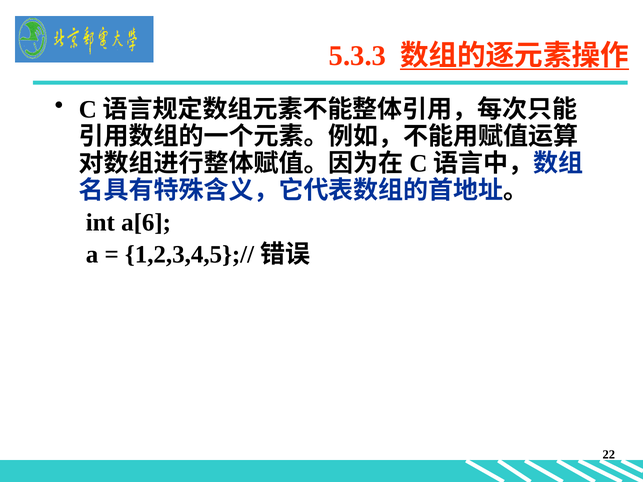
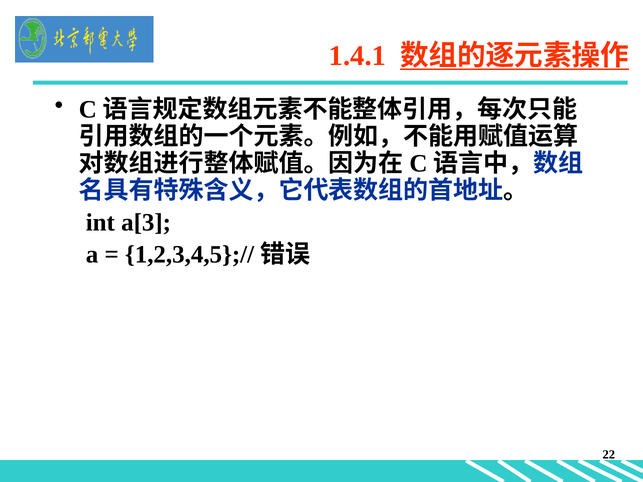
5.3.3: 5.3.3 -> 1.4.1
a[6: a[6 -> a[3
